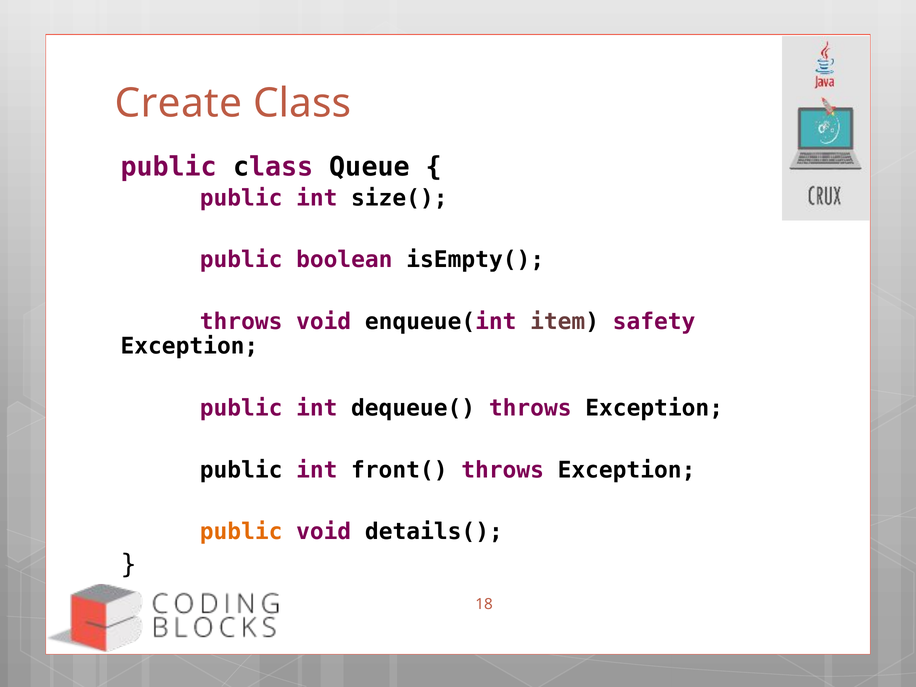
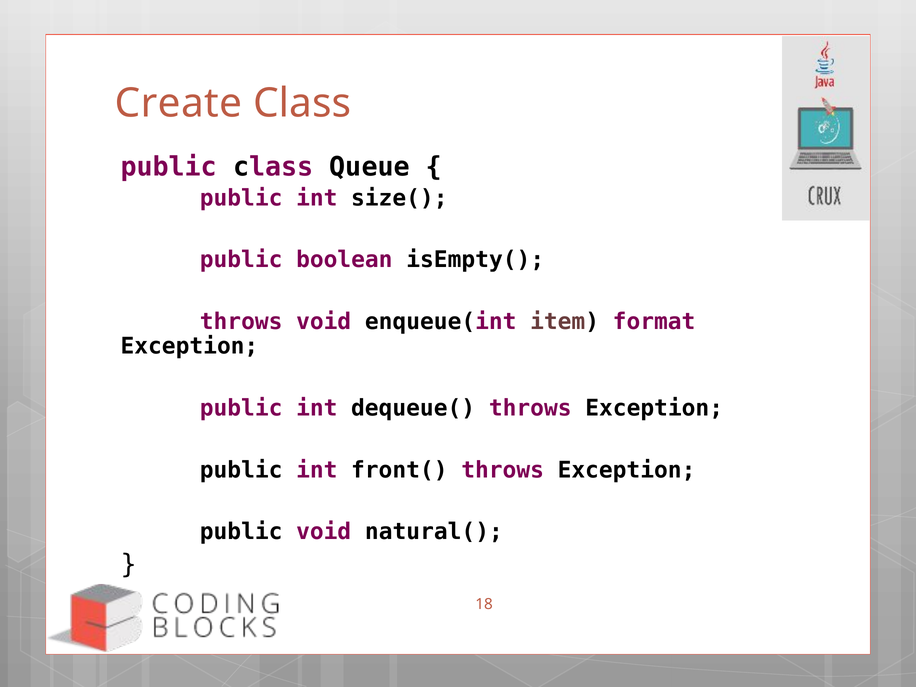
safety: safety -> format
public at (241, 532) colour: orange -> black
details(: details( -> natural(
